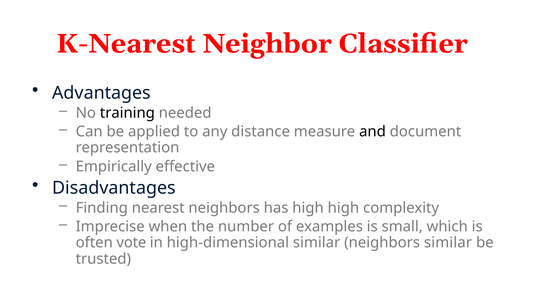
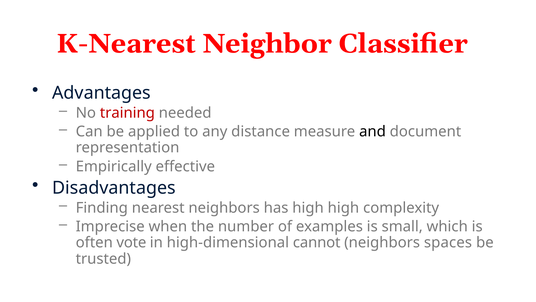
training colour: black -> red
high-dimensional similar: similar -> cannot
neighbors similar: similar -> spaces
